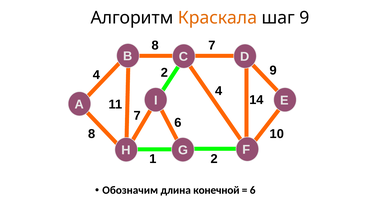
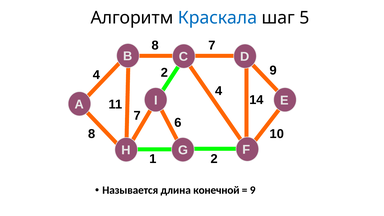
Краскала colour: orange -> blue
шаг 9: 9 -> 5
Обозначим: Обозначим -> Называется
6 at (253, 190): 6 -> 9
